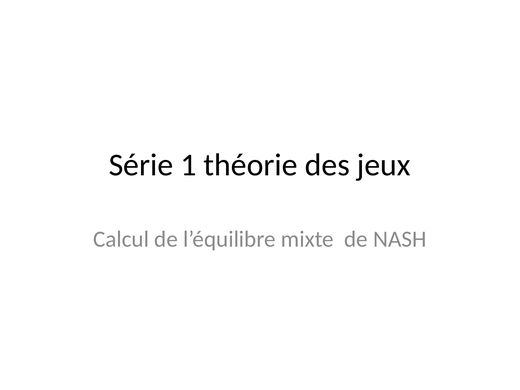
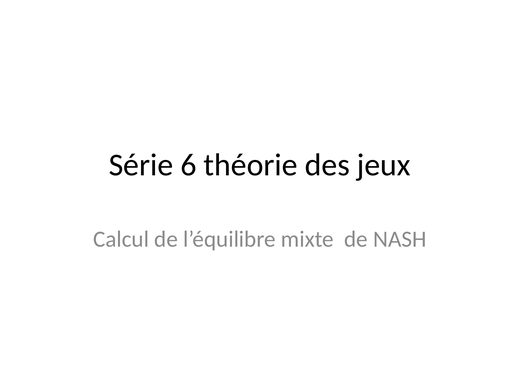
1: 1 -> 6
